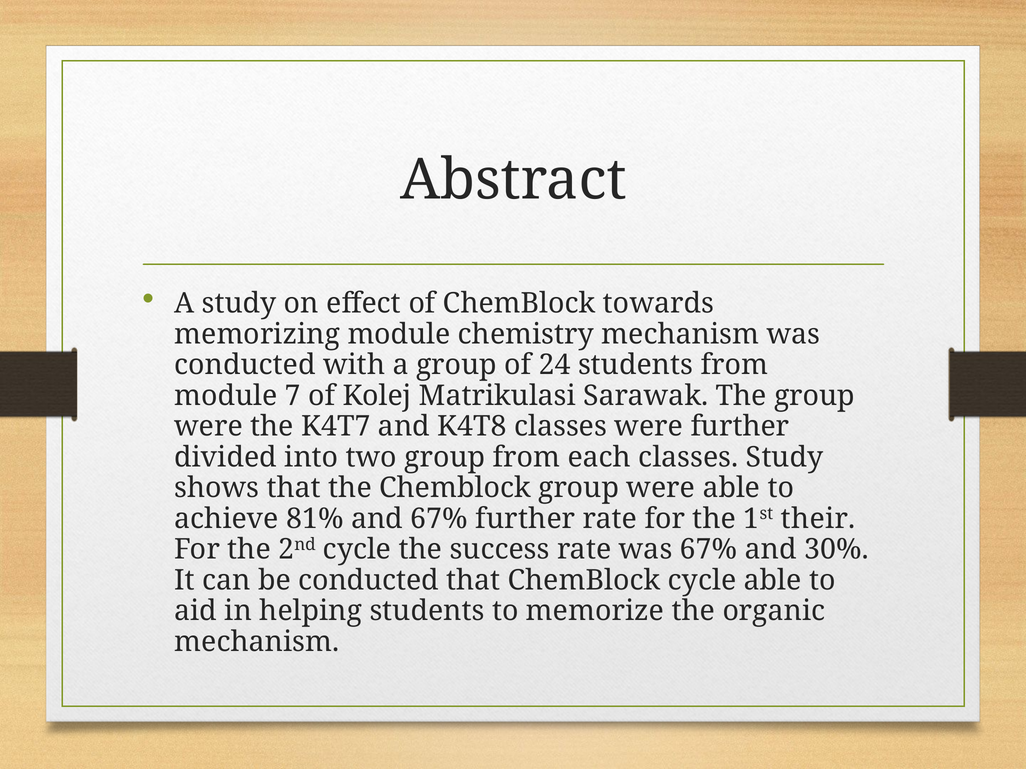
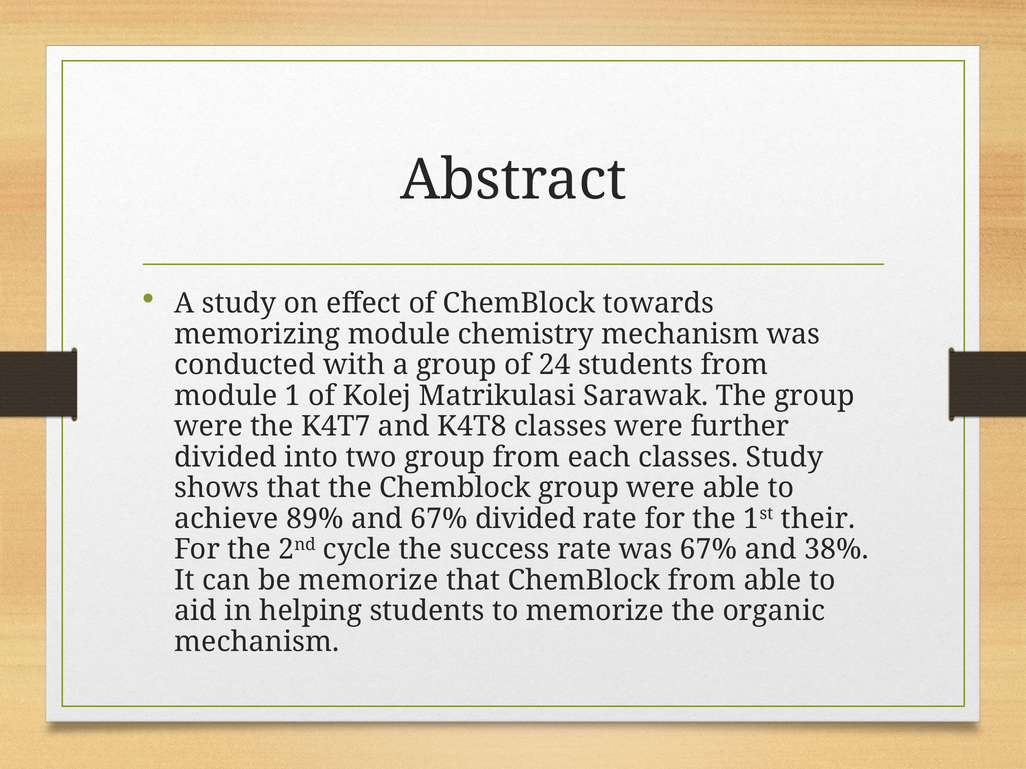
7: 7 -> 1
81%: 81% -> 89%
67% further: further -> divided
30%: 30% -> 38%
be conducted: conducted -> memorize
ChemBlock cycle: cycle -> from
